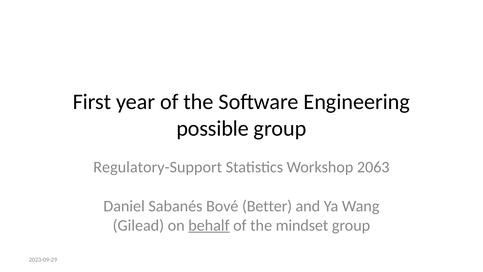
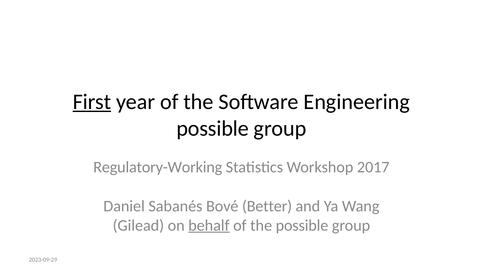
First underline: none -> present
Regulatory-Support: Regulatory-Support -> Regulatory-Working
2063: 2063 -> 2017
the mindset: mindset -> possible
